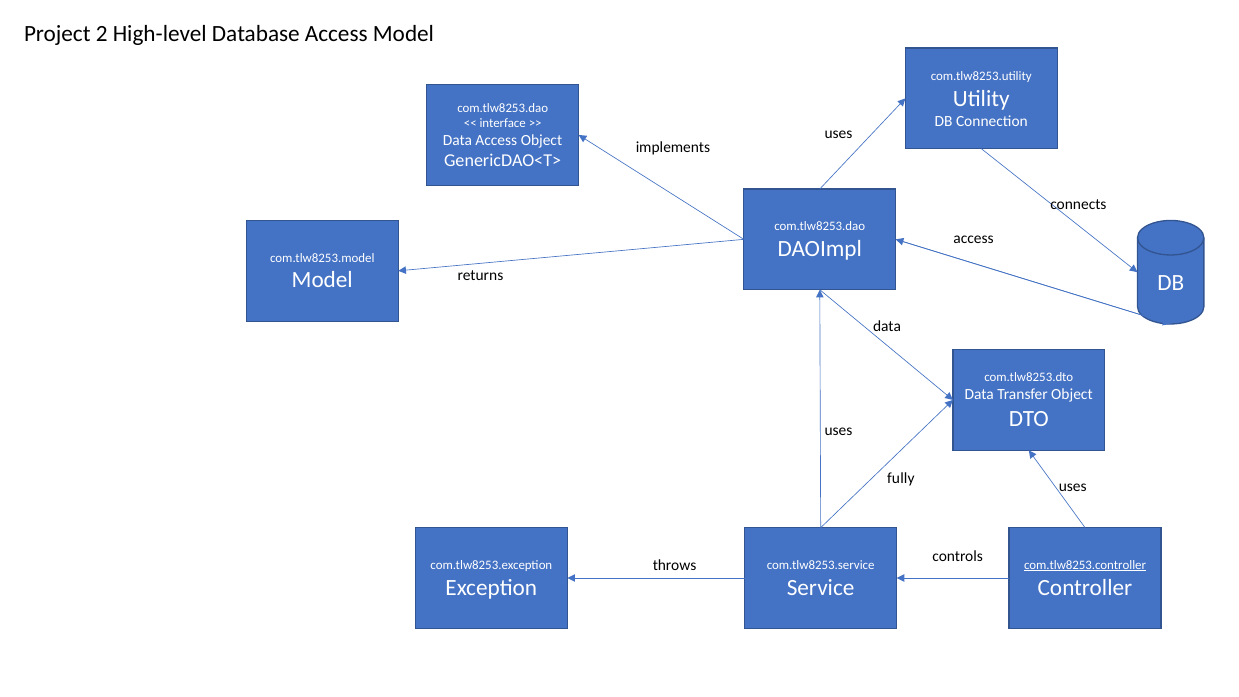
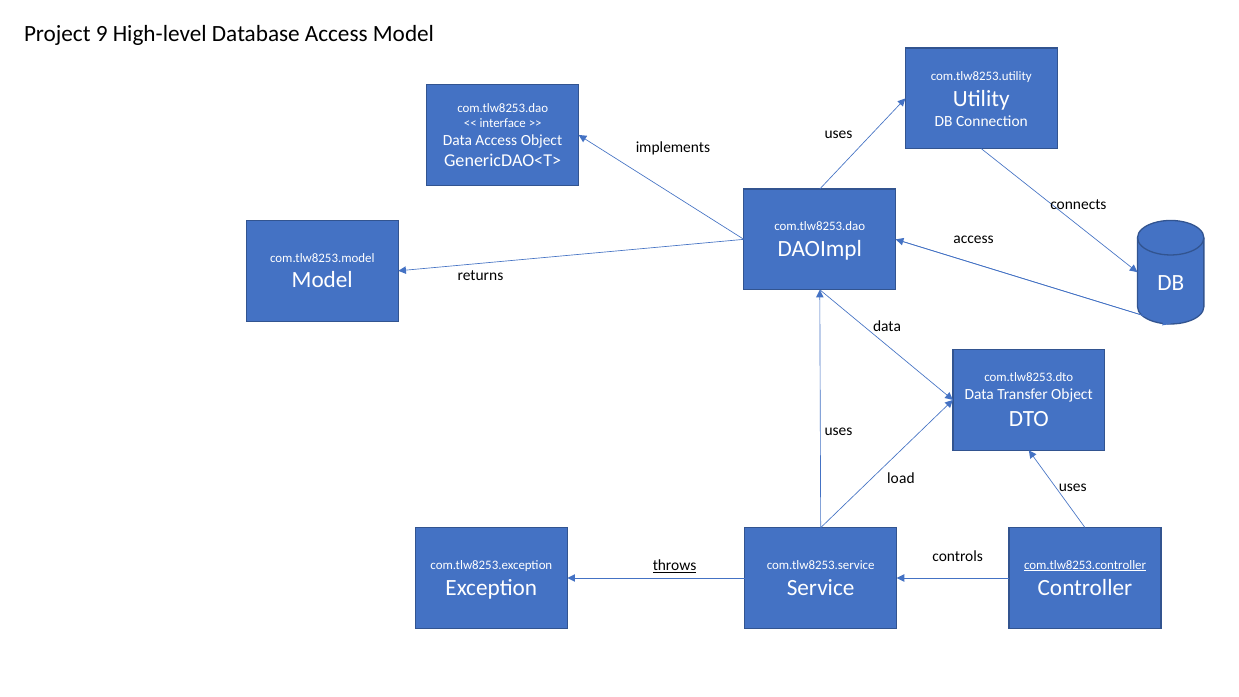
2: 2 -> 9
fully: fully -> load
throws underline: none -> present
